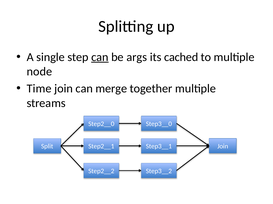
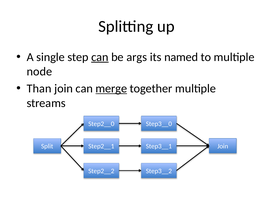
cached: cached -> named
Time: Time -> Than
merge underline: none -> present
